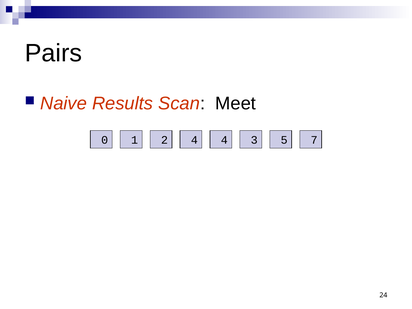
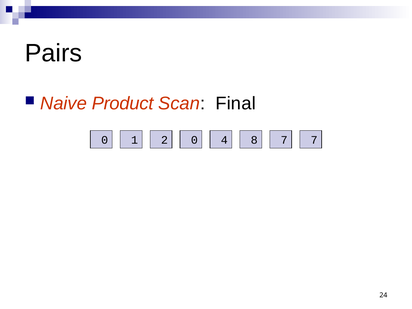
Results: Results -> Product
Meet: Meet -> Final
2 4: 4 -> 0
3: 3 -> 8
4 5: 5 -> 7
